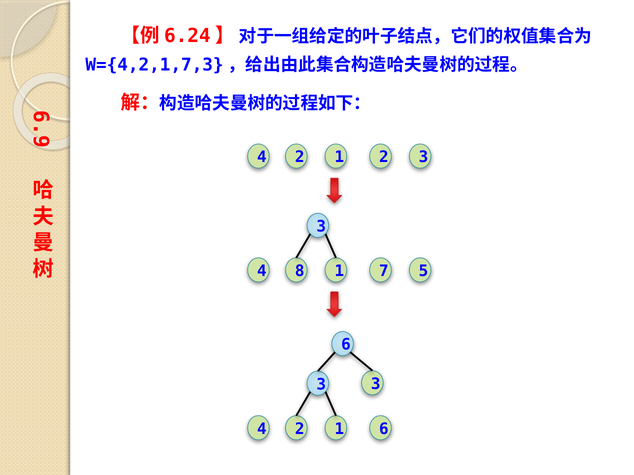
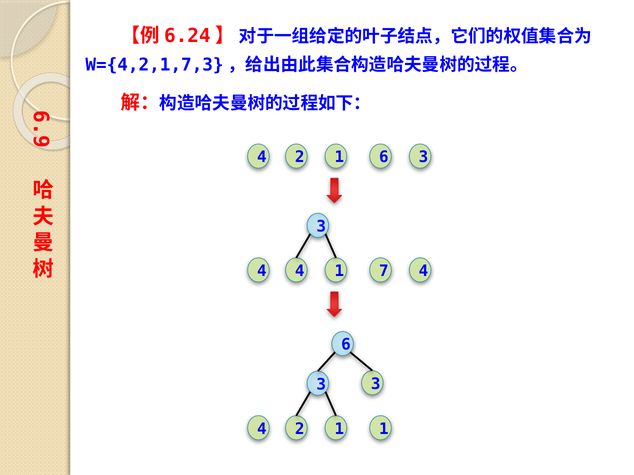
1 2: 2 -> 6
4 8: 8 -> 4
7 5: 5 -> 4
1 6: 6 -> 1
